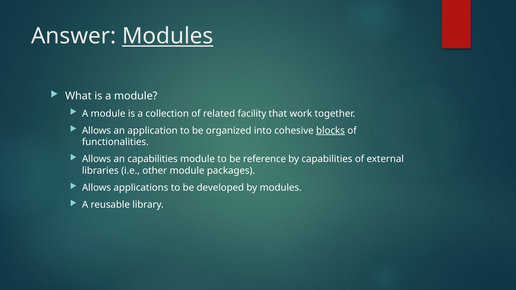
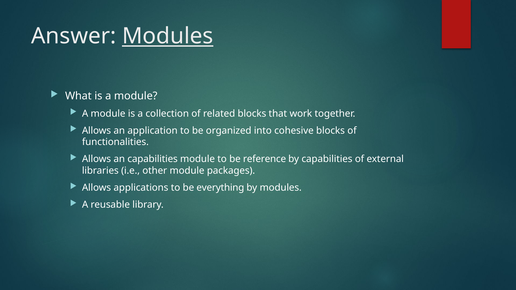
related facility: facility -> blocks
blocks at (331, 131) underline: present -> none
developed: developed -> everything
